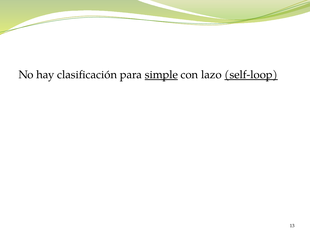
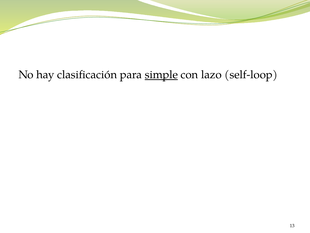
self-loop underline: present -> none
